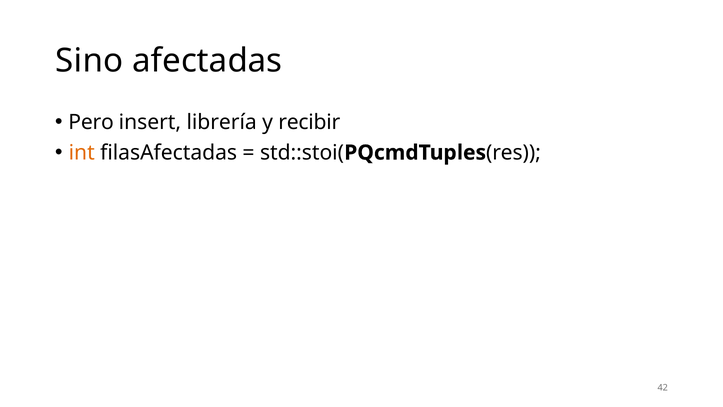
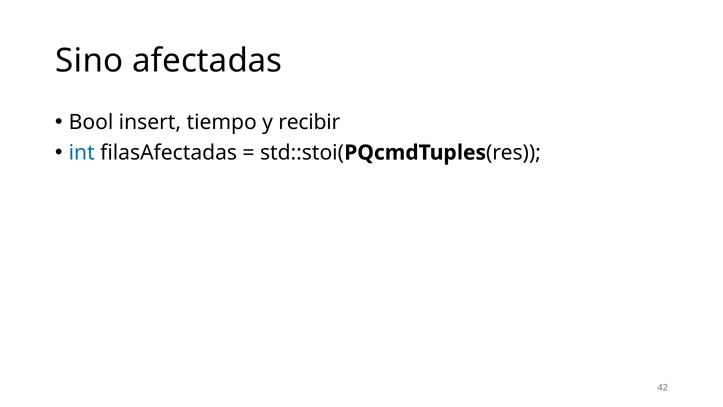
Pero: Pero -> Bool
librería: librería -> tiempo
int colour: orange -> blue
